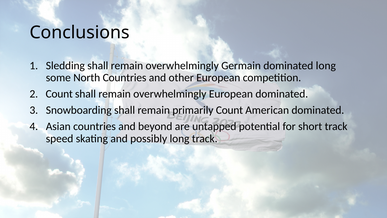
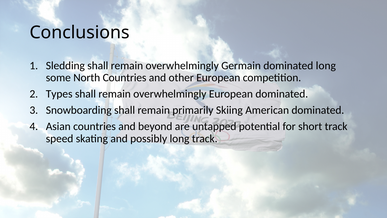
Count at (59, 94): Count -> Types
primarily Count: Count -> Skiing
